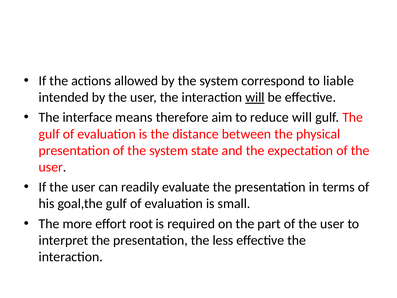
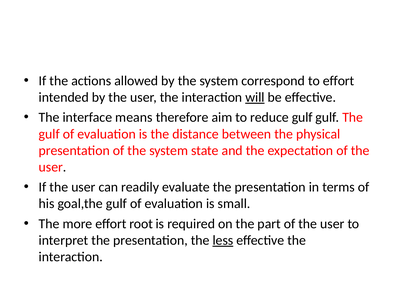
to liable: liable -> effort
reduce will: will -> gulf
less underline: none -> present
